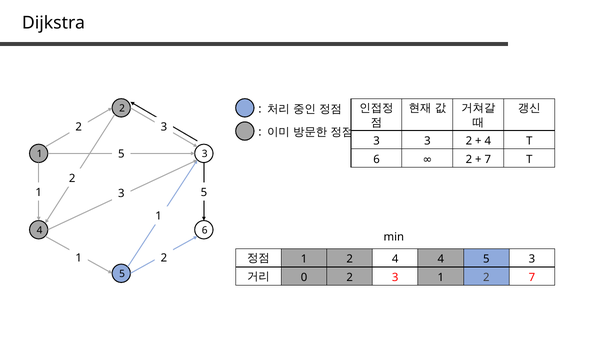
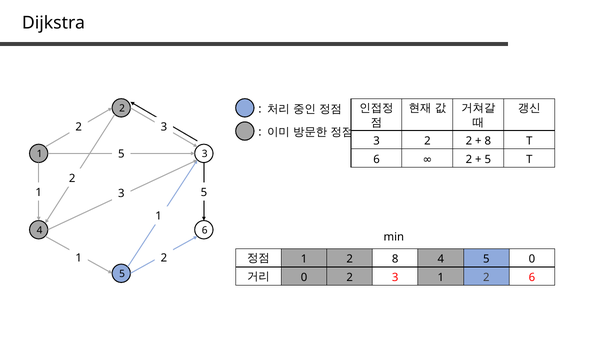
3 at (427, 141): 3 -> 2
4 at (488, 141): 4 -> 8
7 at (488, 159): 7 -> 5
2 4: 4 -> 8
4 5 3: 3 -> 0
1 2 7: 7 -> 6
